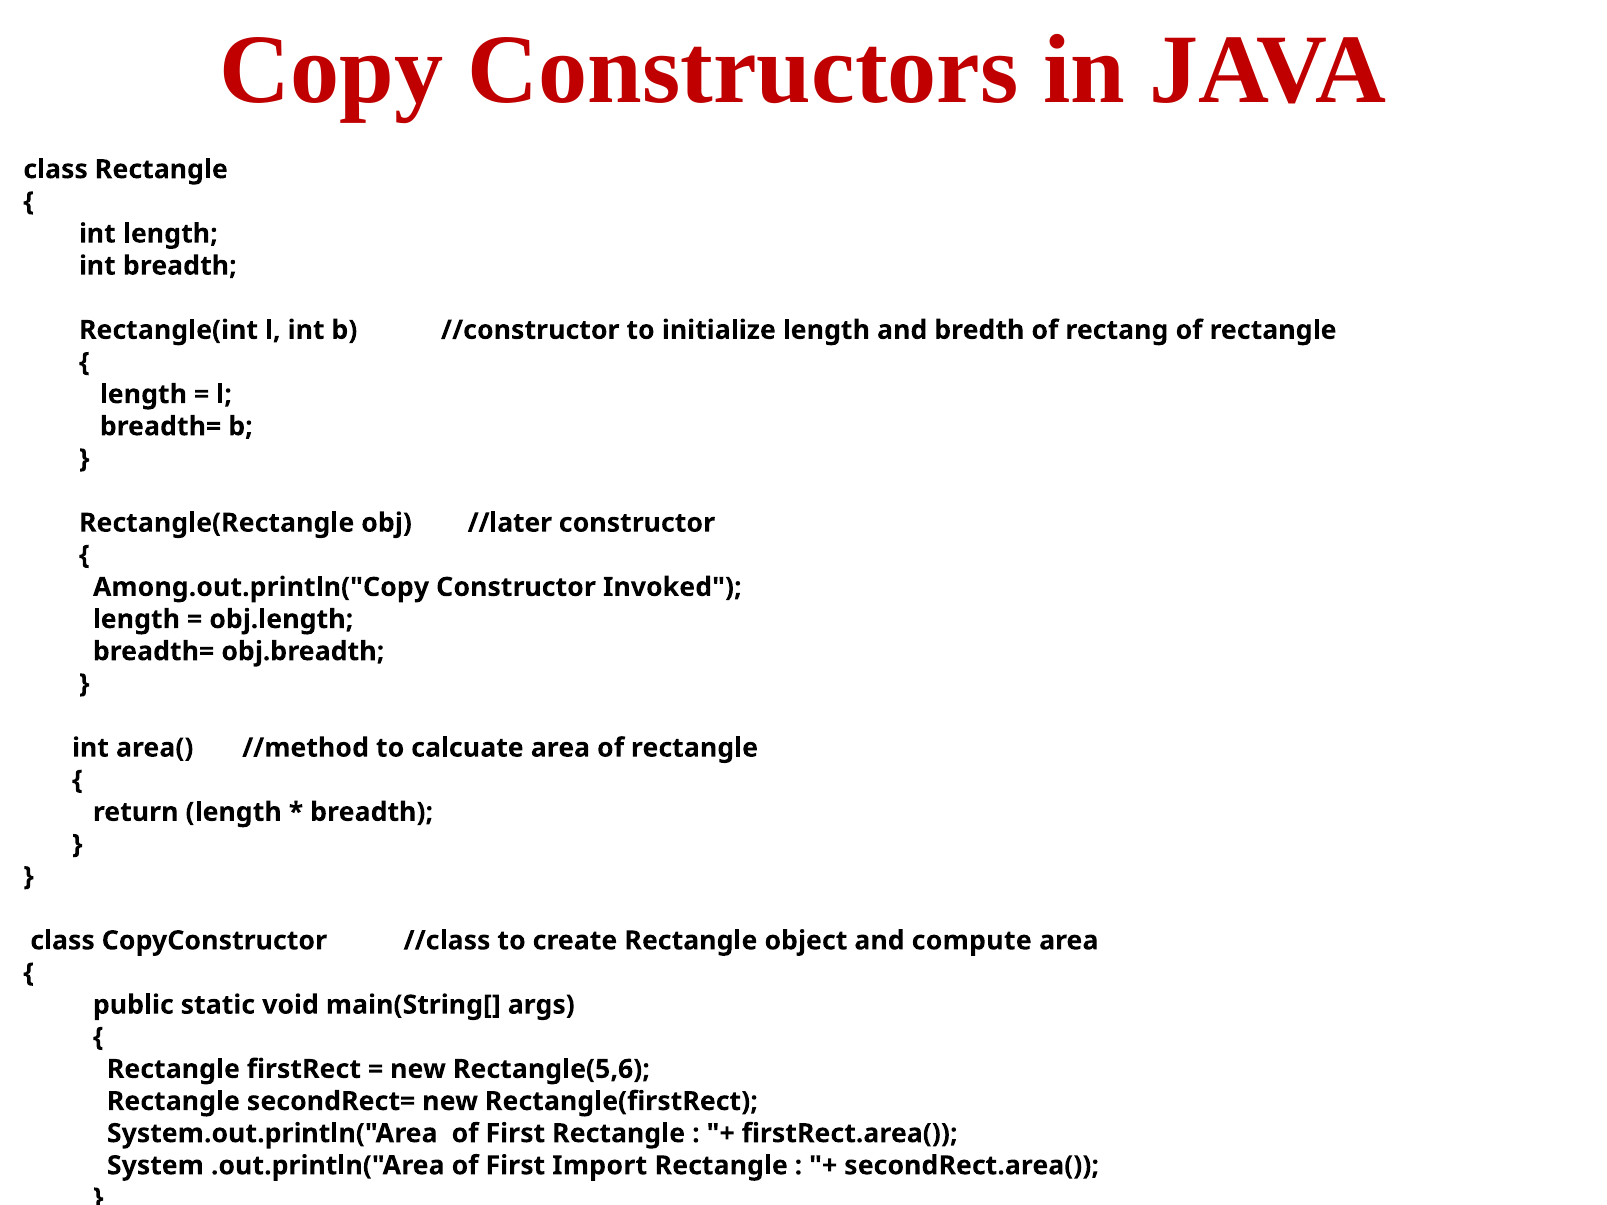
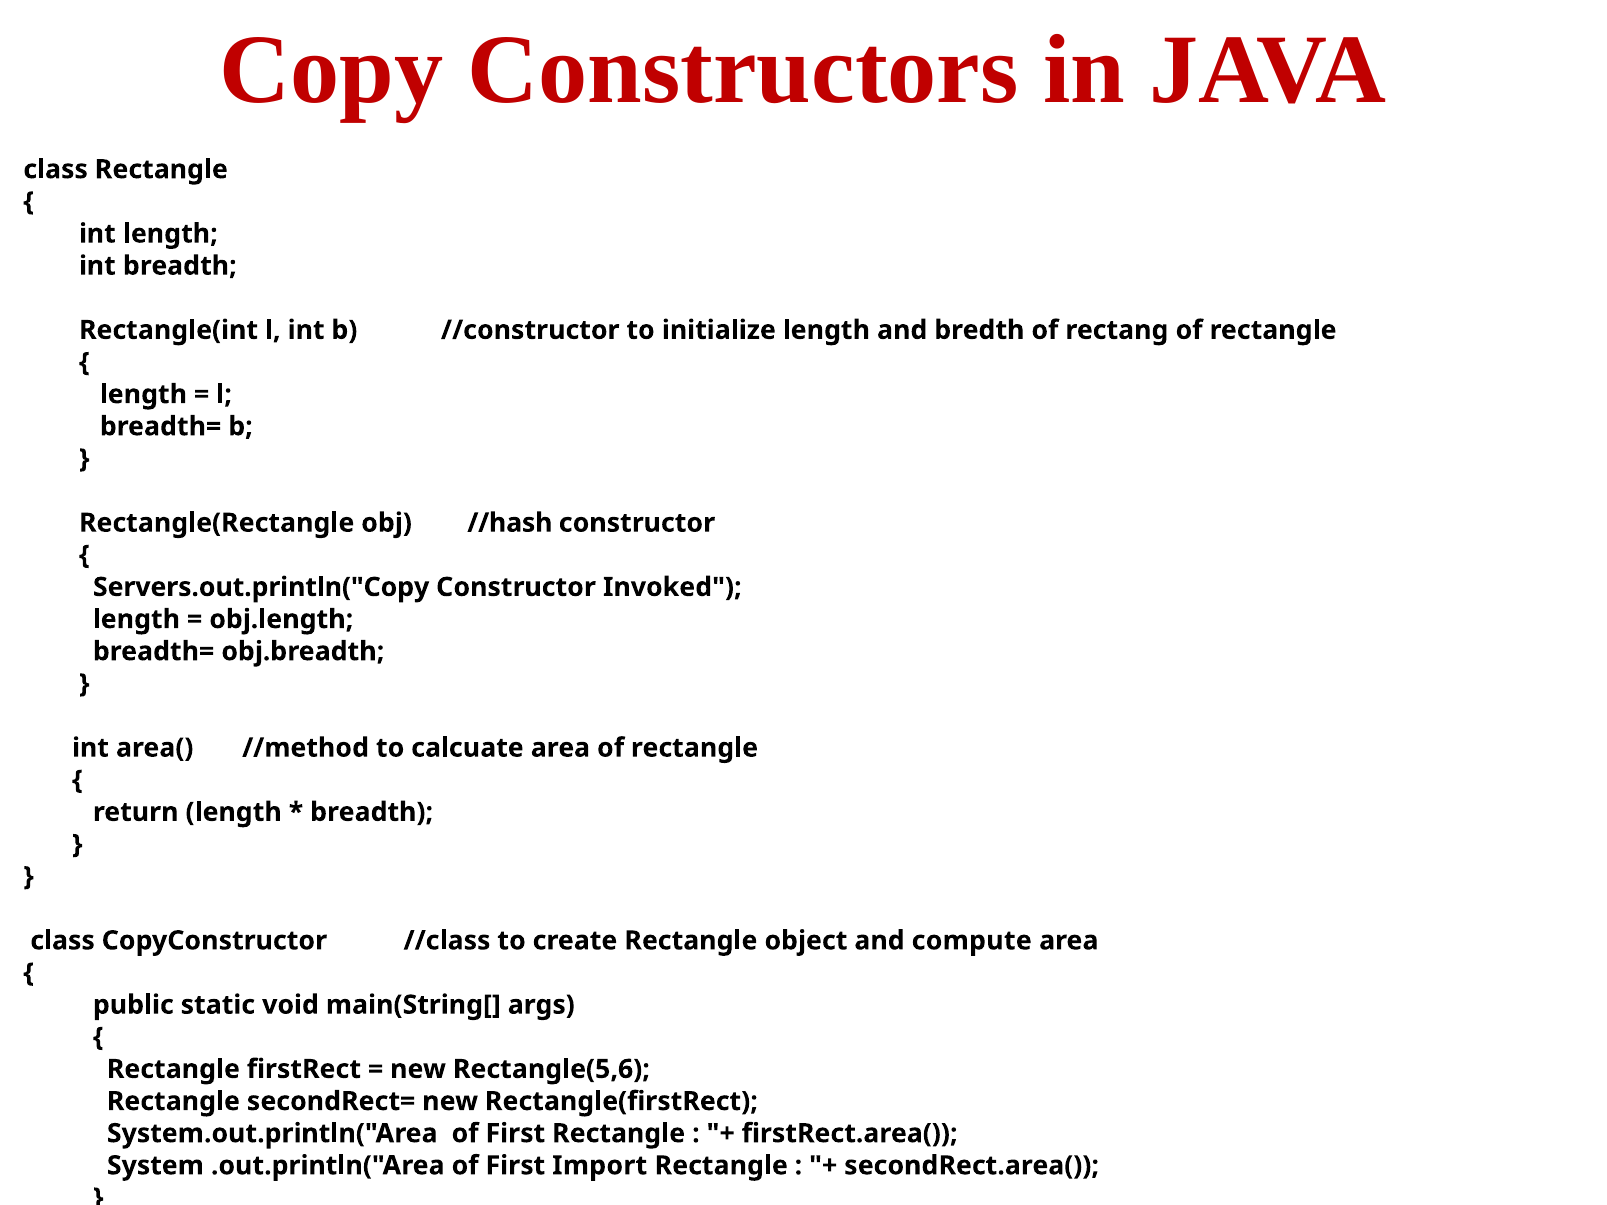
//later: //later -> //hash
Among.out.println("Copy: Among.out.println("Copy -> Servers.out.println("Copy
